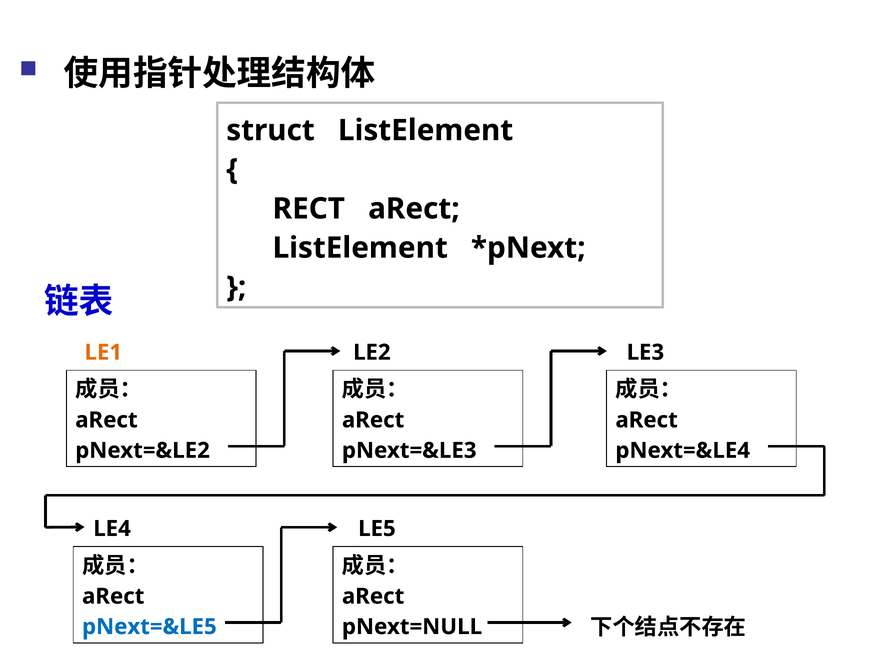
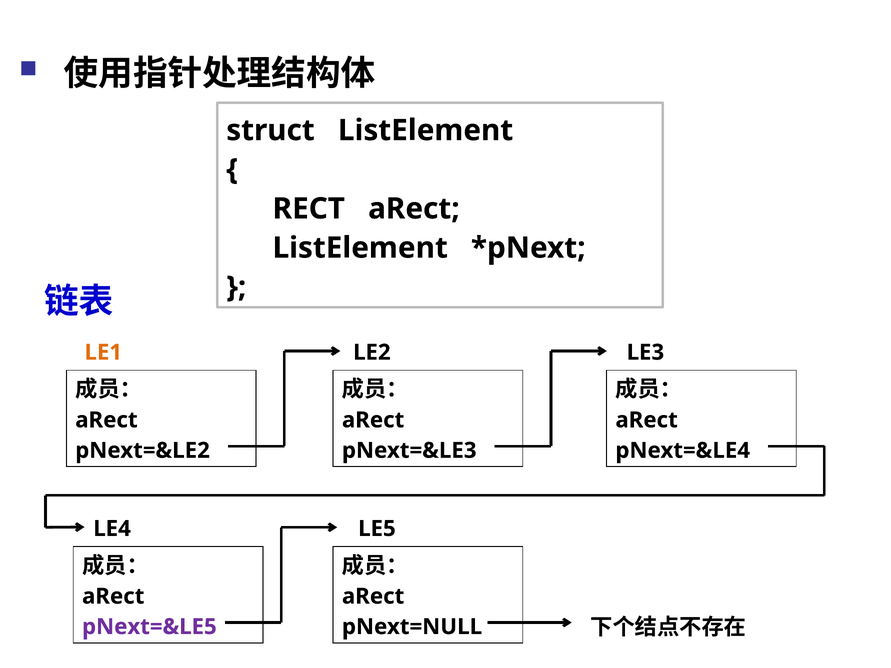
pNext=&LE5 colour: blue -> purple
